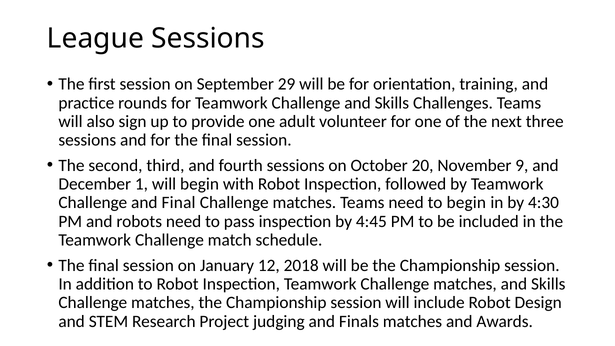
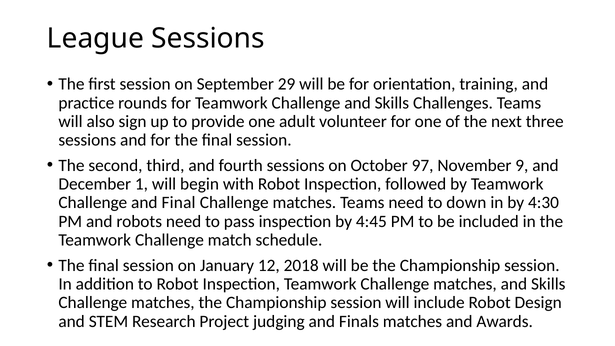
20: 20 -> 97
to begin: begin -> down
